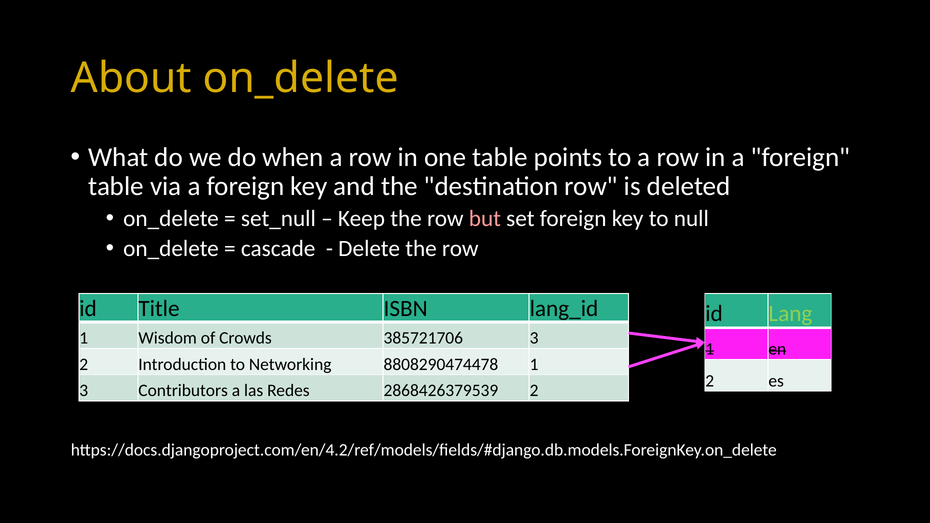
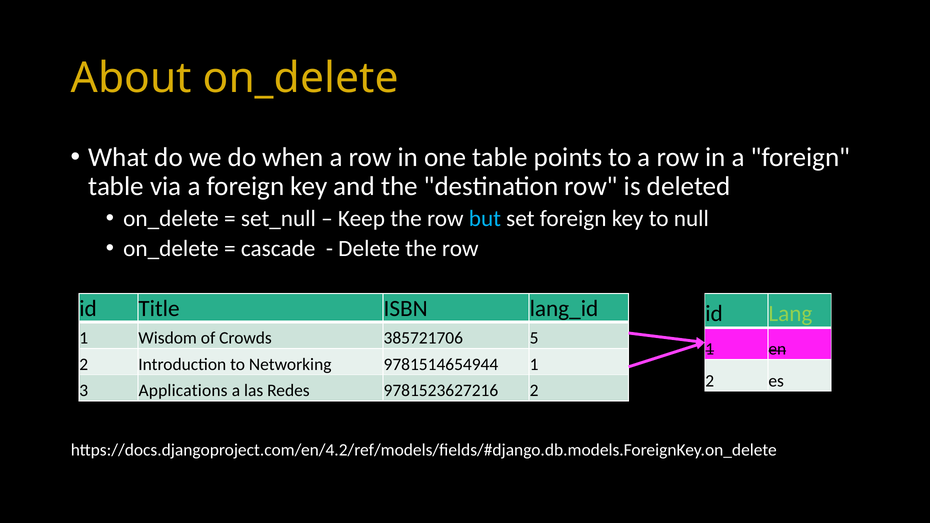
but colour: pink -> light blue
385721706 3: 3 -> 5
8808290474478: 8808290474478 -> 9781514654944
Contributors: Contributors -> Applications
2868426379539: 2868426379539 -> 9781523627216
